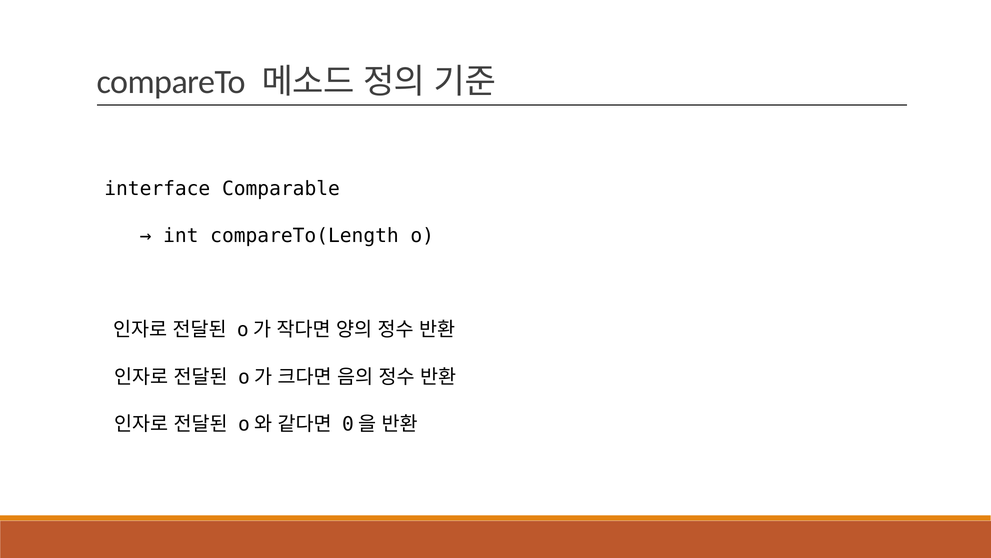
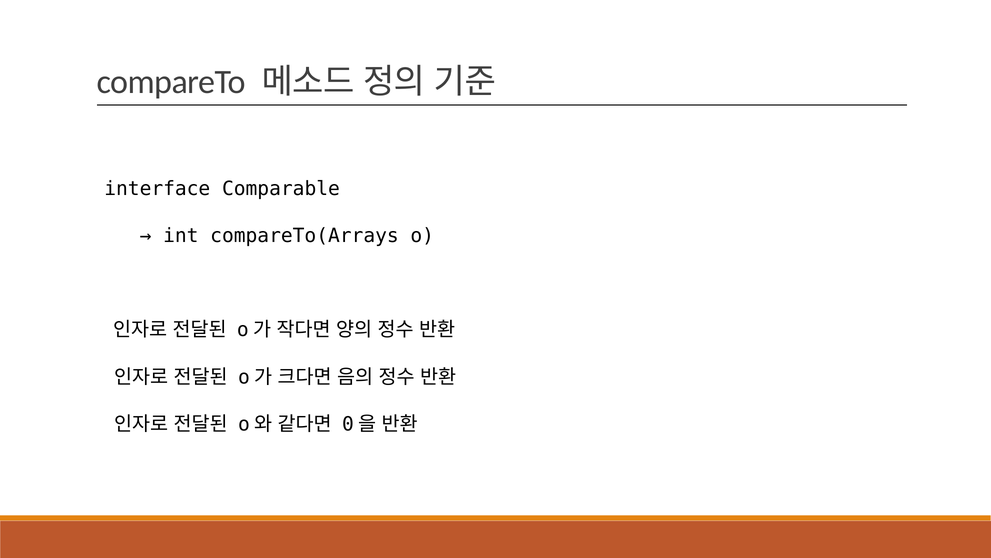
compareTo(Length: compareTo(Length -> compareTo(Arrays
